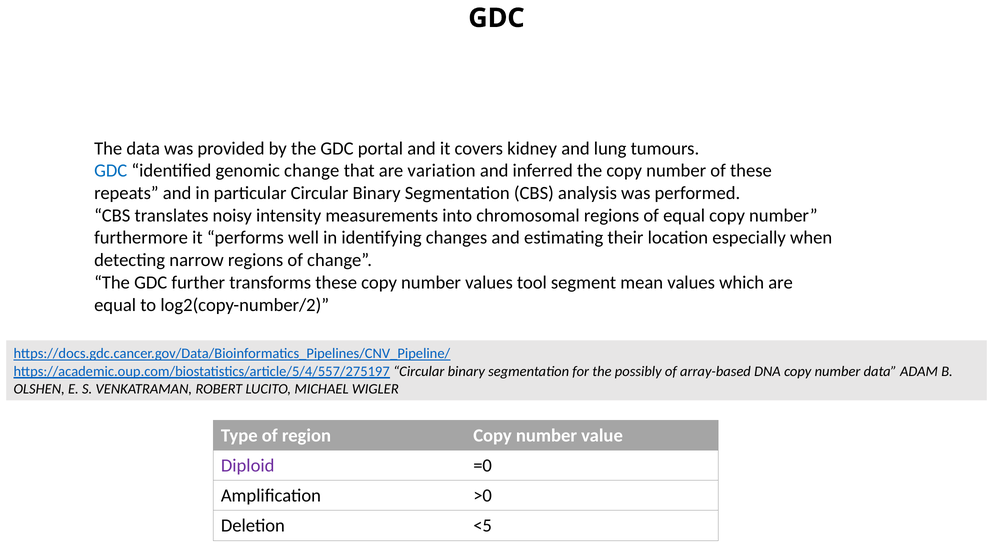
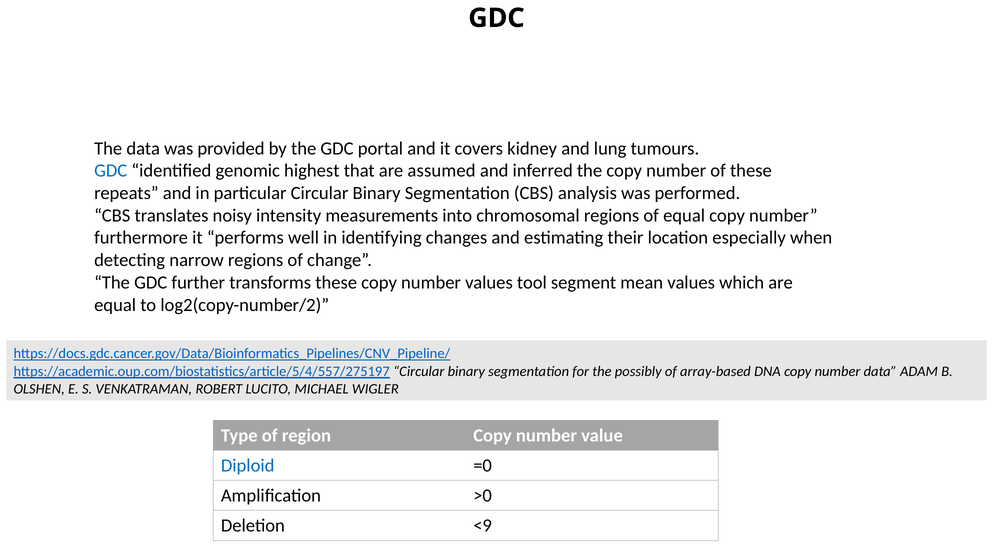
genomic change: change -> highest
variation: variation -> assumed
Diploid colour: purple -> blue
<5: <5 -> <9
